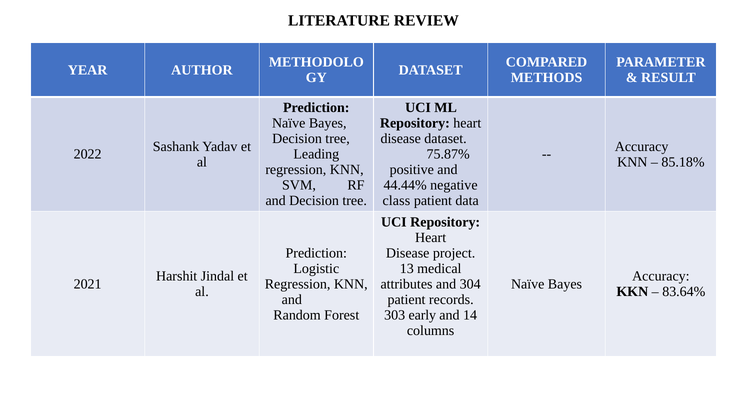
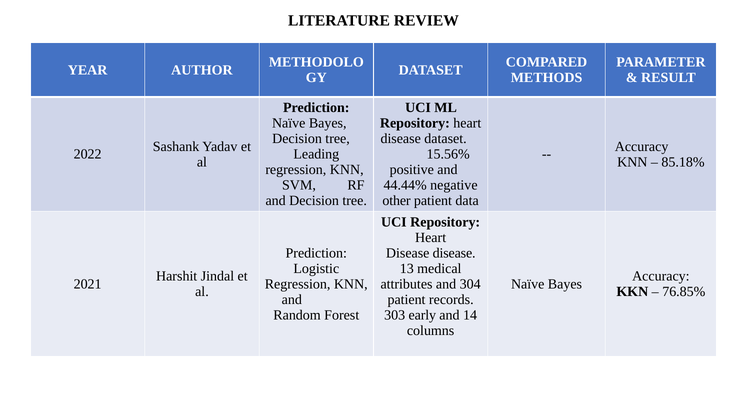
75.87%: 75.87% -> 15.56%
class: class -> other
Disease project: project -> disease
83.64%: 83.64% -> 76.85%
